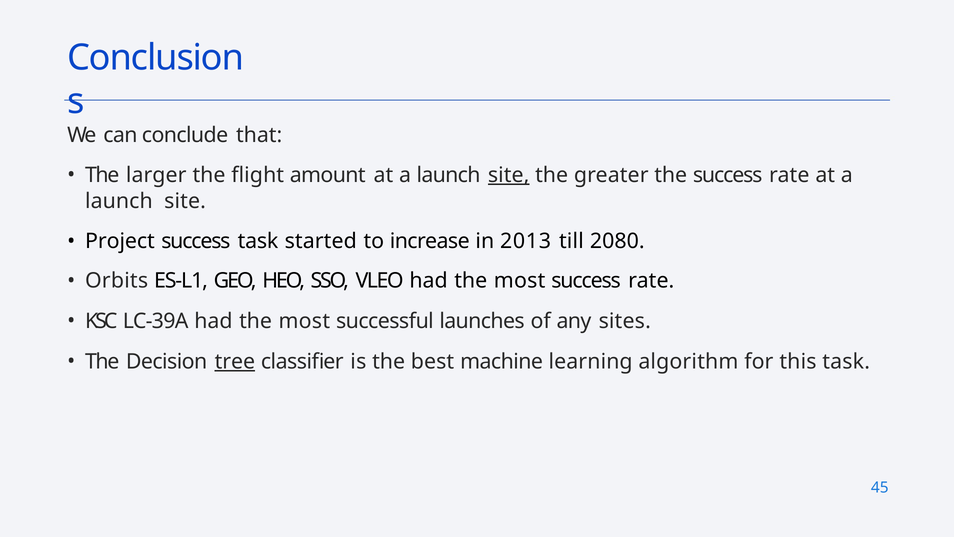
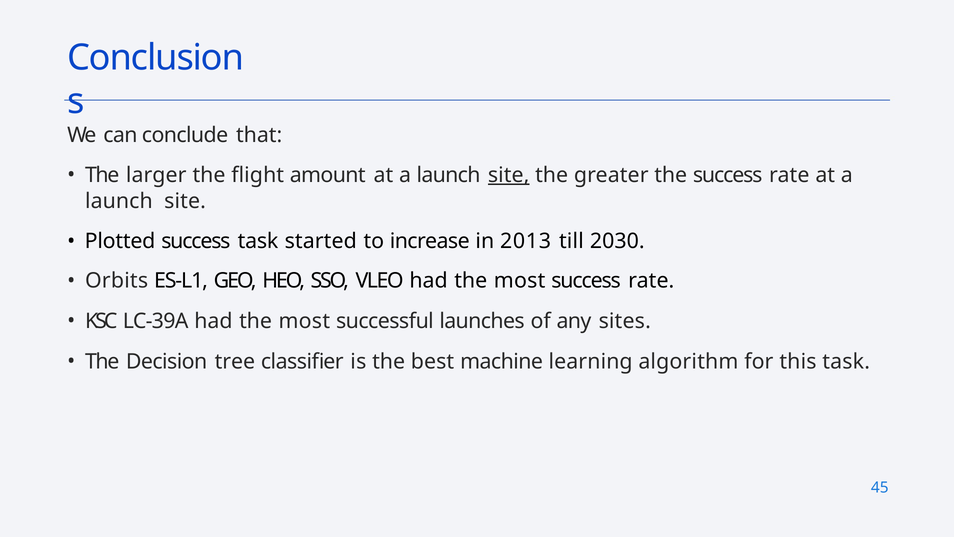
Project: Project -> Plotted
2080: 2080 -> 2030
tree underline: present -> none
